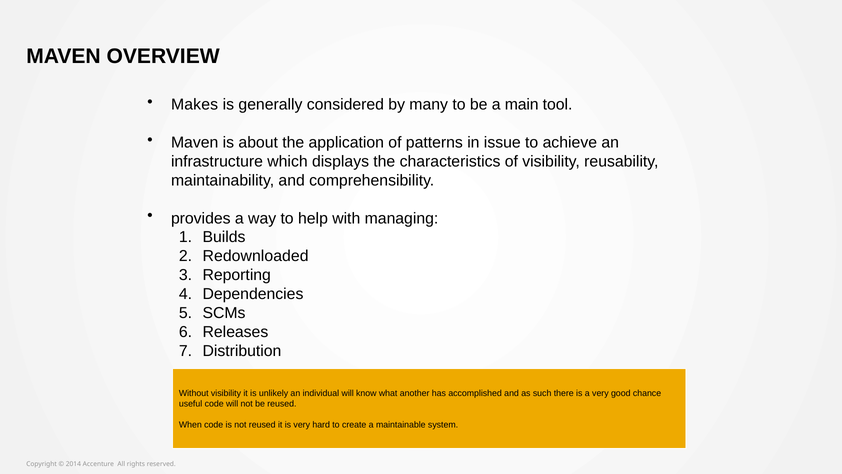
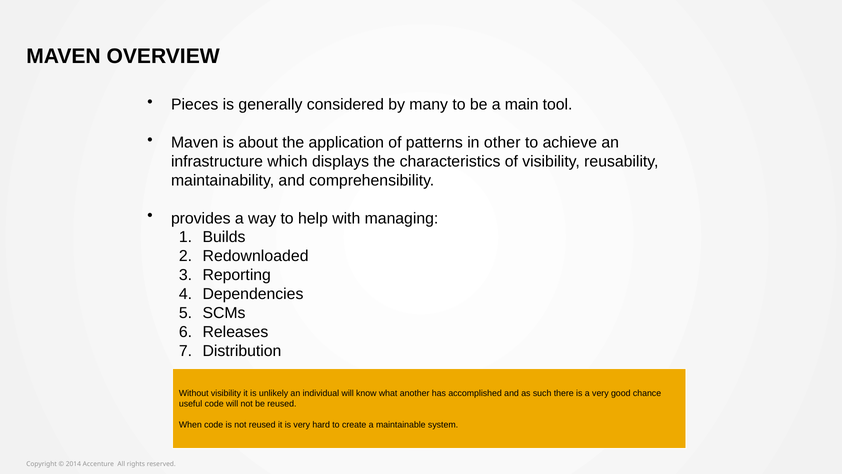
Makes: Makes -> Pieces
issue: issue -> other
